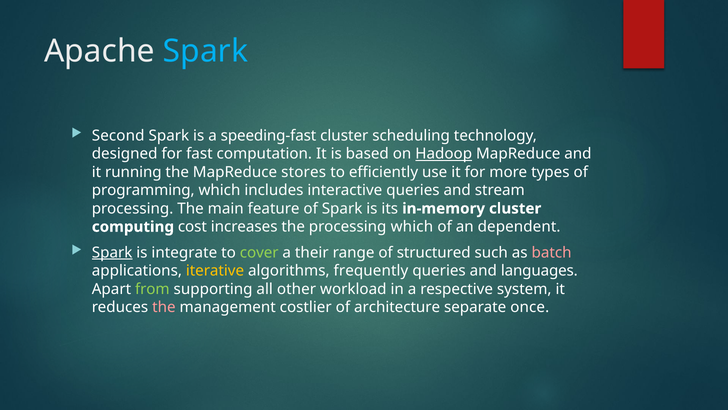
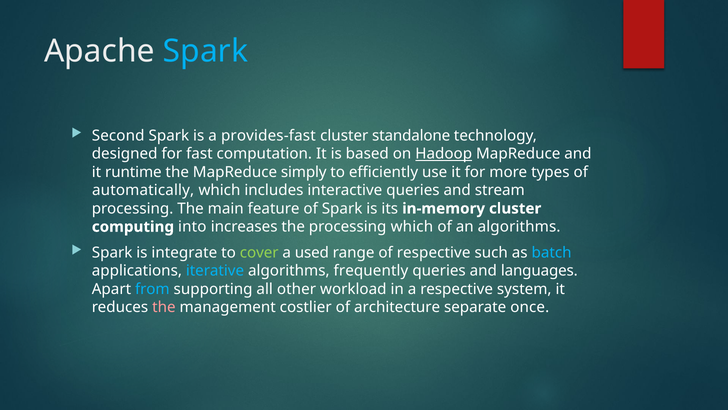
speeding-fast: speeding-fast -> provides-fast
scheduling: scheduling -> standalone
running: running -> runtime
stores: stores -> simply
programming: programming -> automatically
cost: cost -> into
an dependent: dependent -> algorithms
Spark at (112, 252) underline: present -> none
their: their -> used
of structured: structured -> respective
batch colour: pink -> light blue
iterative colour: yellow -> light blue
from colour: light green -> light blue
